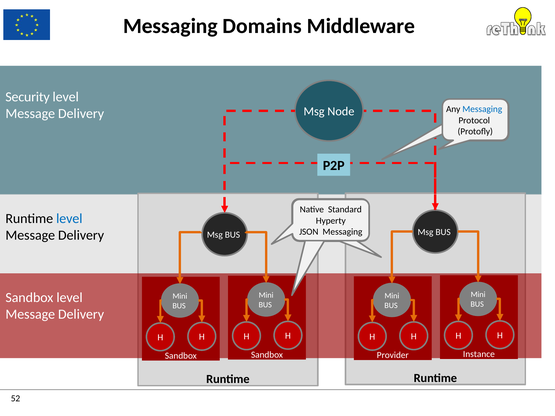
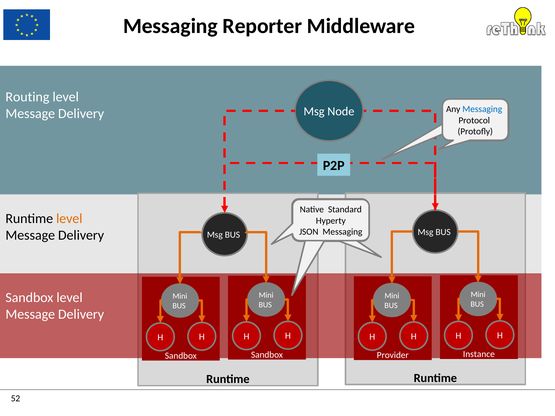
Domains: Domains -> Reporter
Security: Security -> Routing
level at (69, 219) colour: blue -> orange
